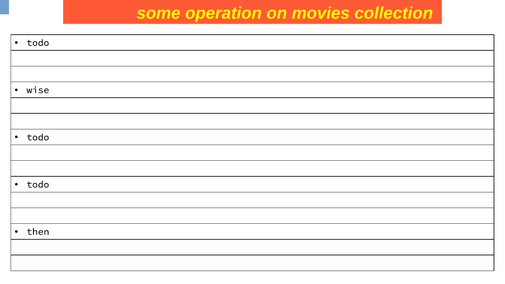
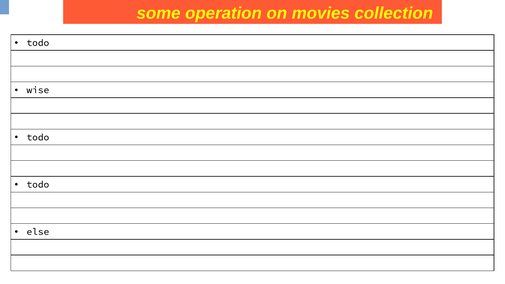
then: then -> else
